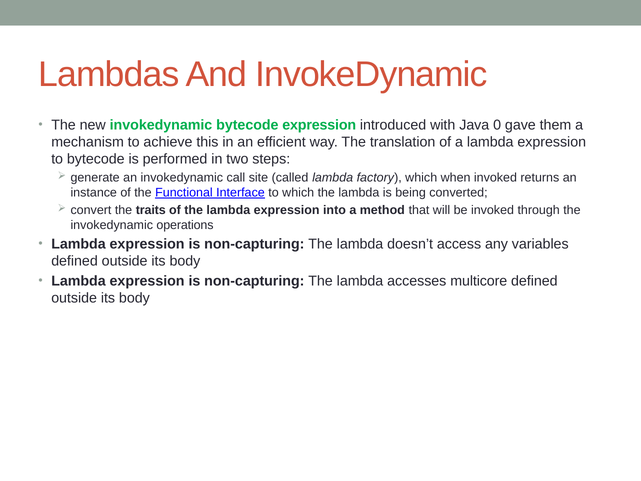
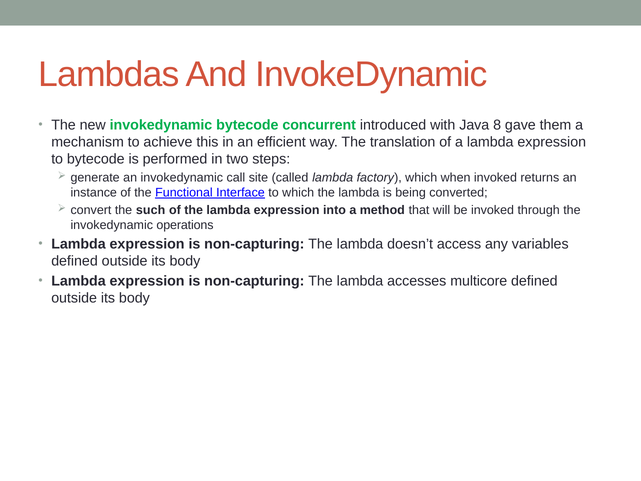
bytecode expression: expression -> concurrent
0: 0 -> 8
traits: traits -> such
